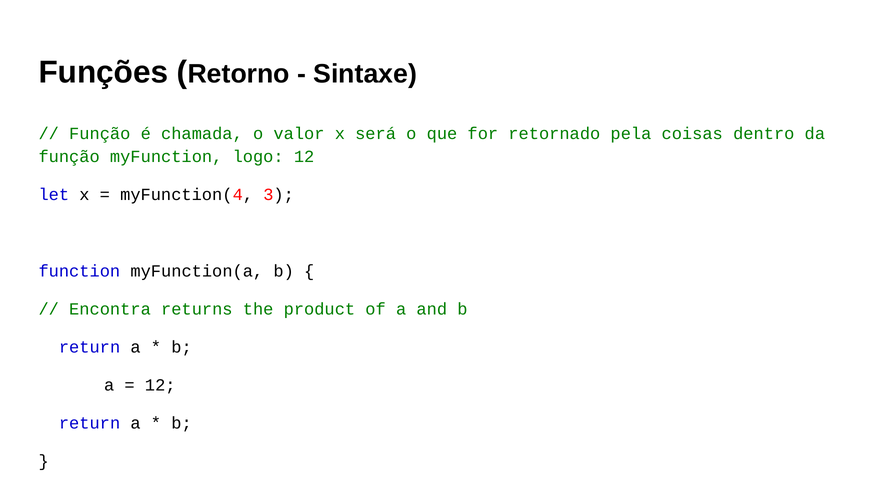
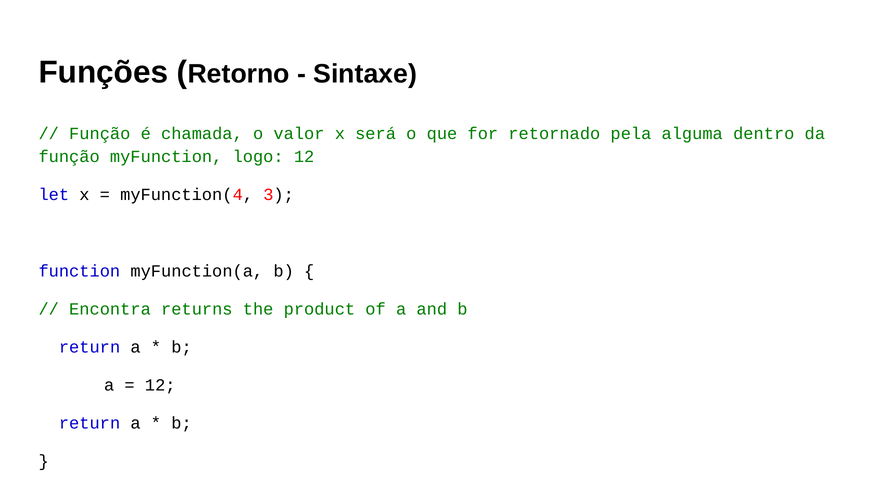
coisas: coisas -> alguma
